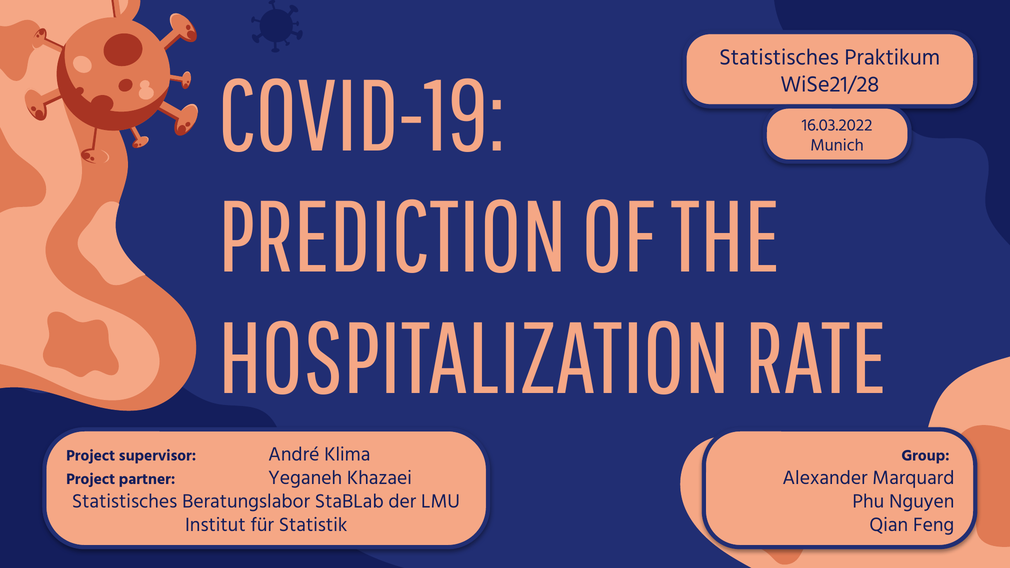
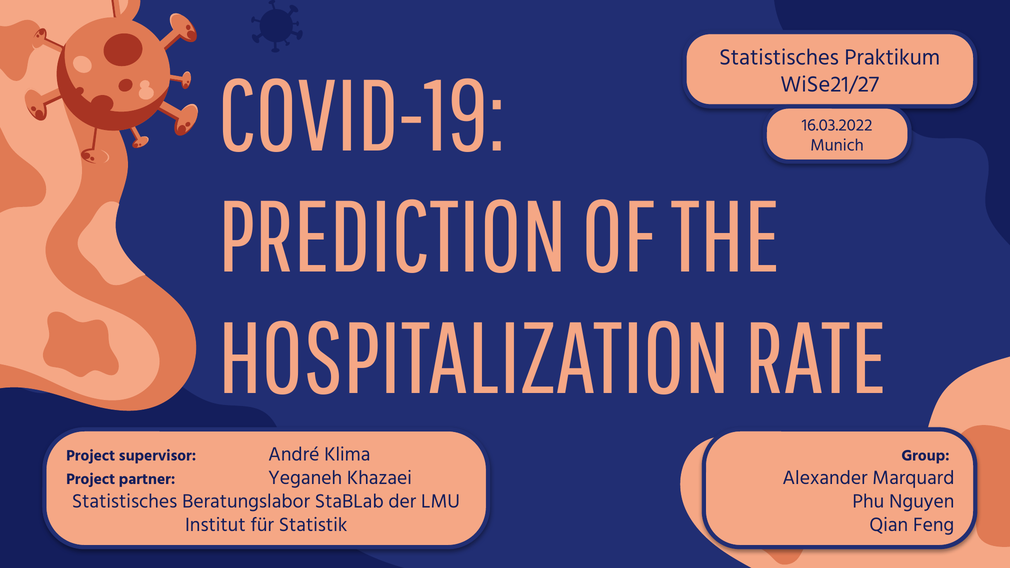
WiSe21/28: WiSe21/28 -> WiSe21/27
